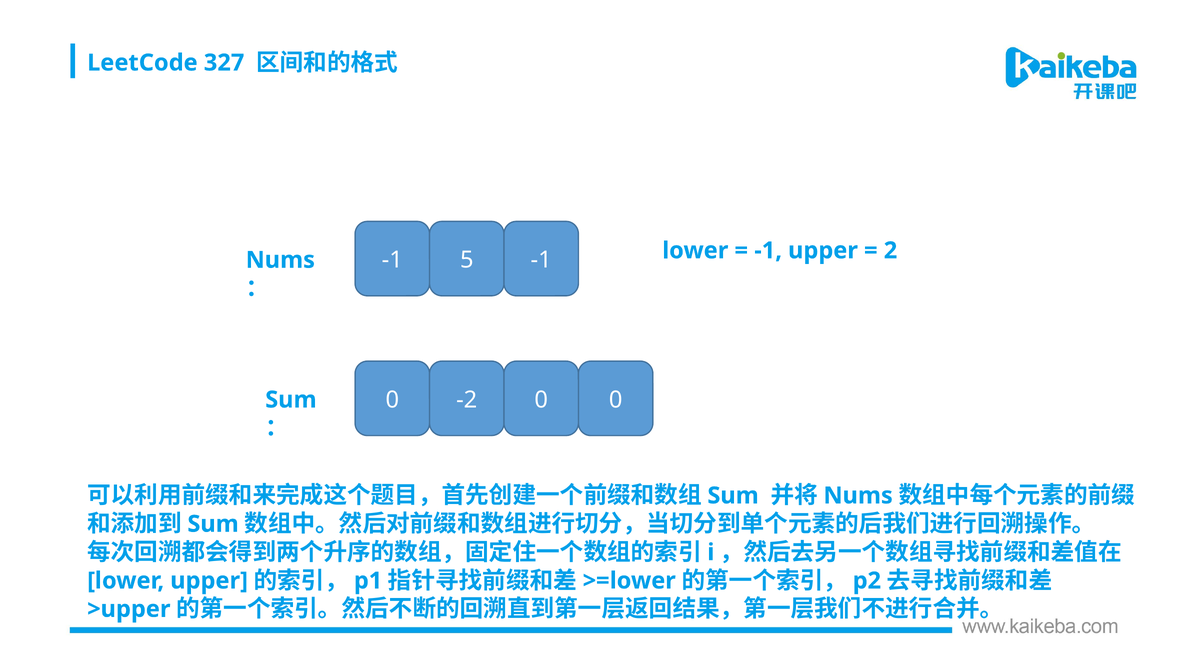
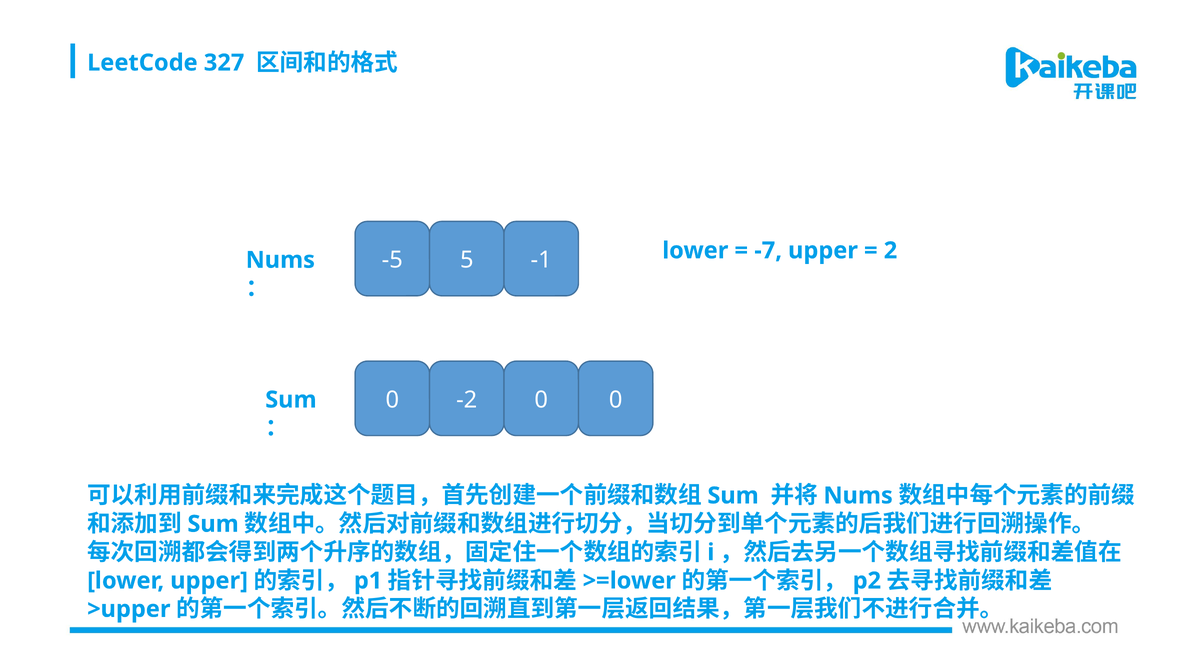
-1 at (768, 251): -1 -> -7
-1 at (392, 260): -1 -> -5
